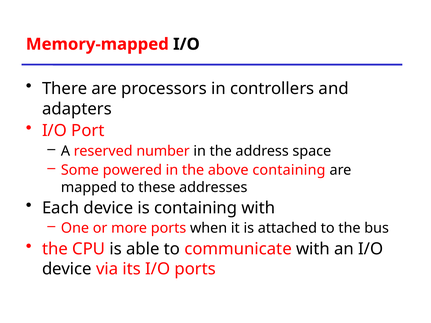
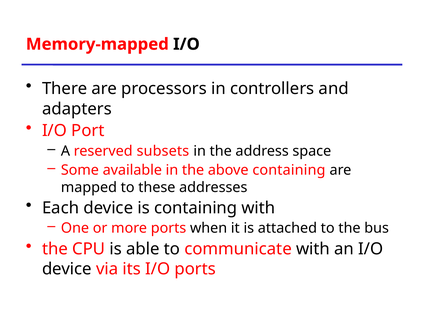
number: number -> subsets
powered: powered -> available
